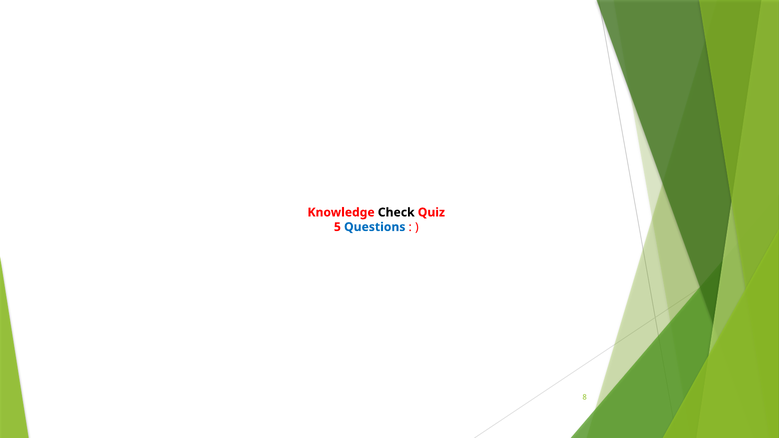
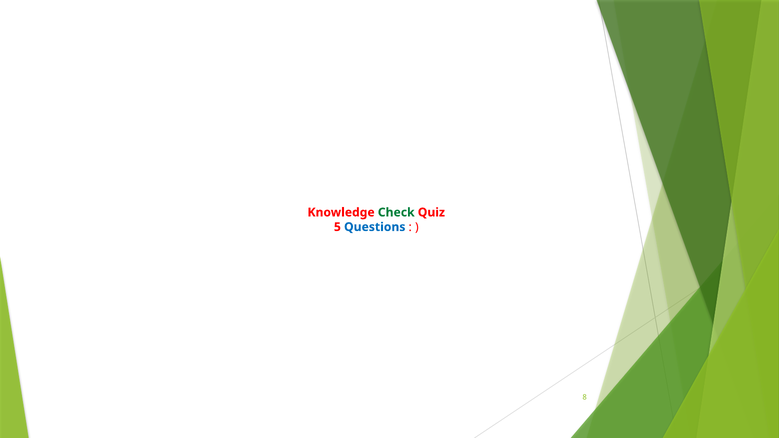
Check colour: black -> green
